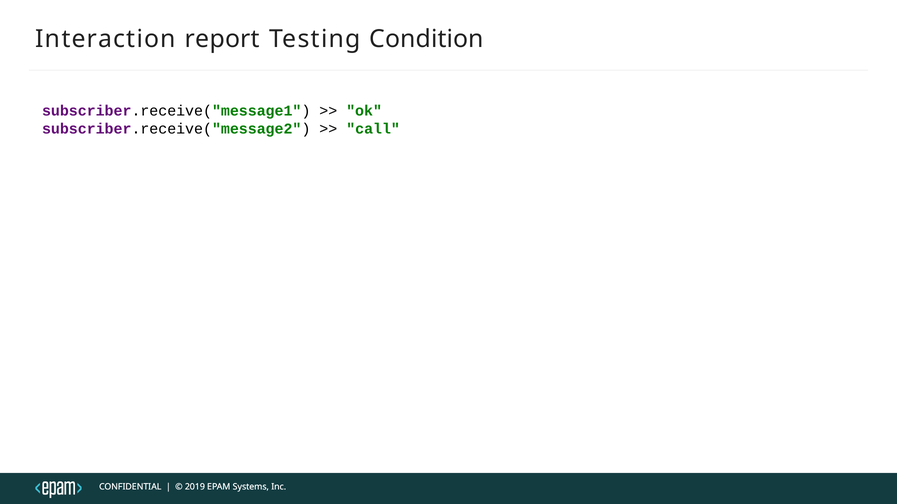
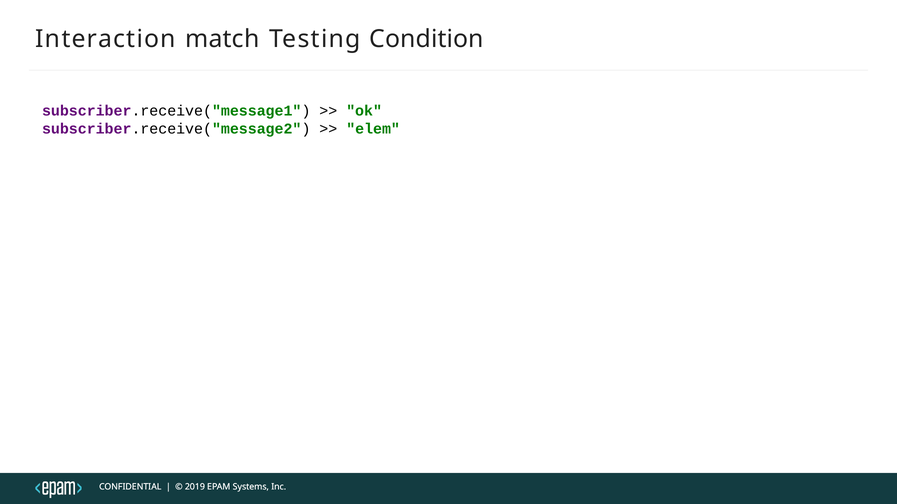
report: report -> match
call: call -> elem
